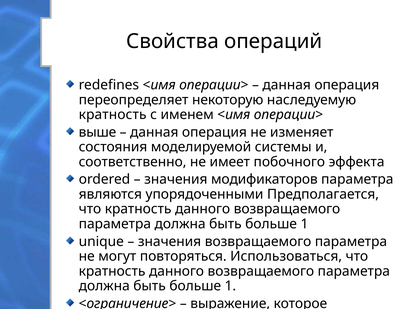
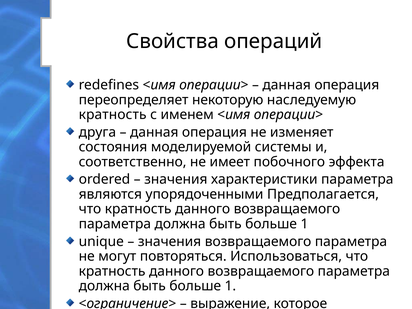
выше: выше -> друга
модификаторов: модификаторов -> характеристики
